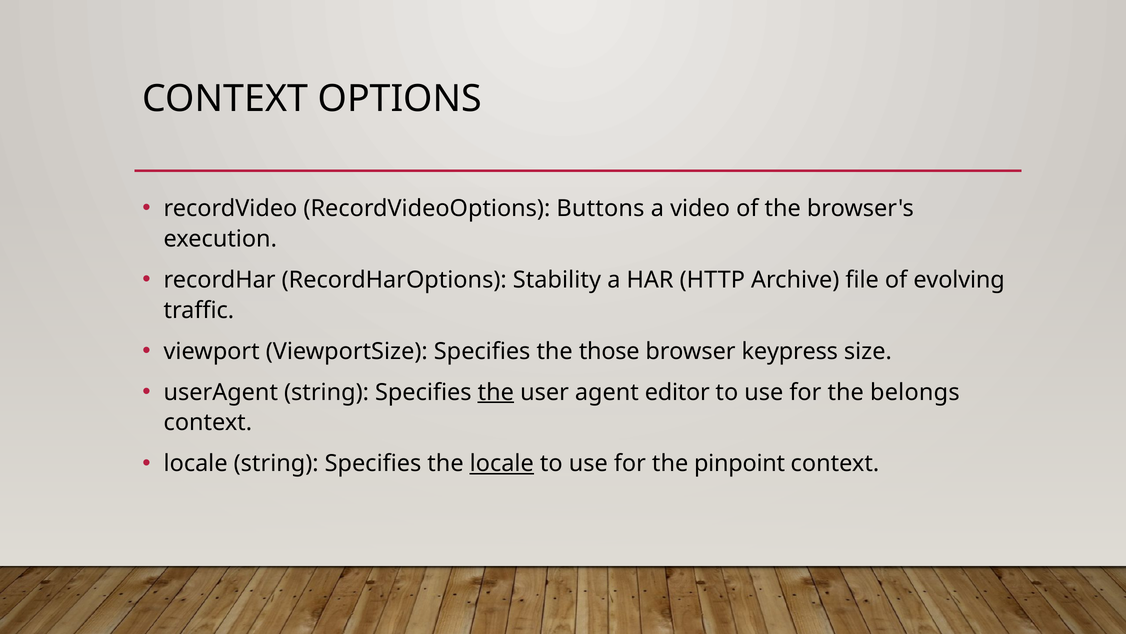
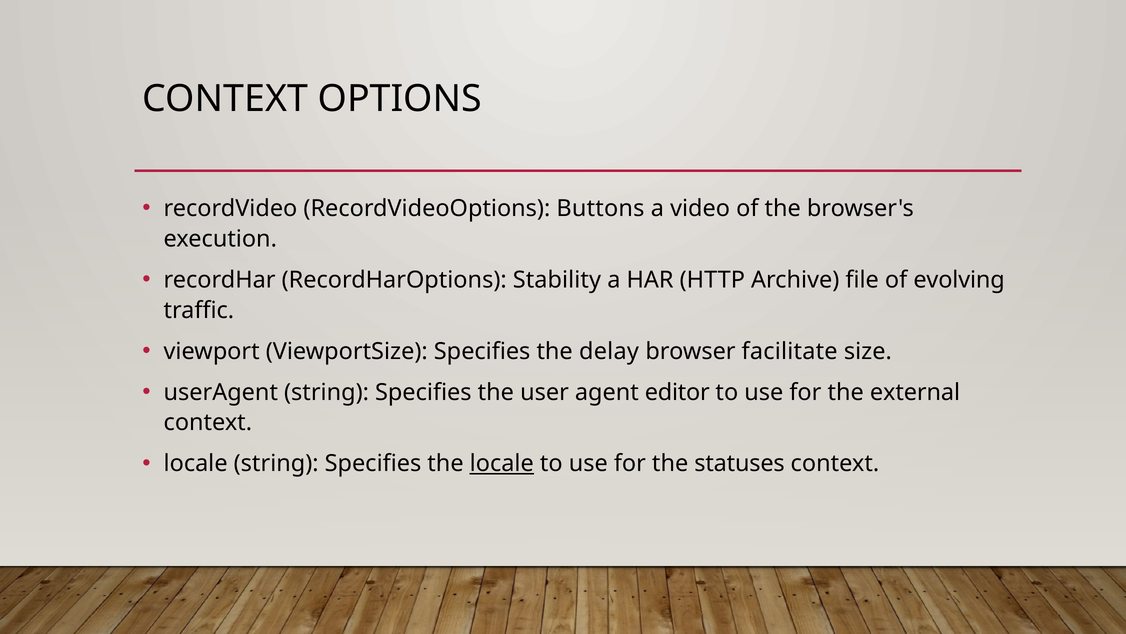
those: those -> delay
keypress: keypress -> facilitate
the at (496, 392) underline: present -> none
belongs: belongs -> external
pinpoint: pinpoint -> statuses
